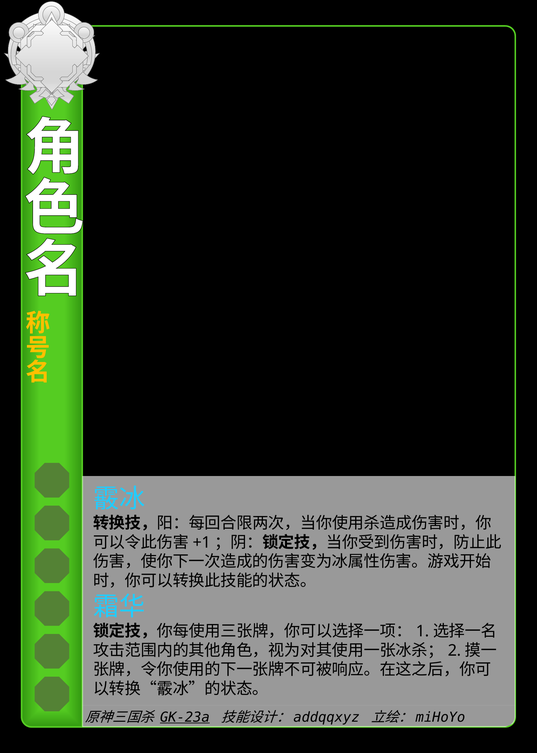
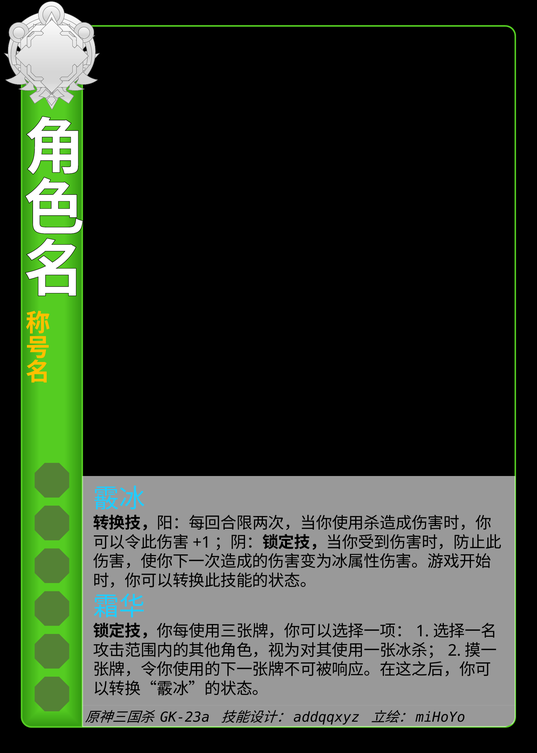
GK-23a underline: present -> none
